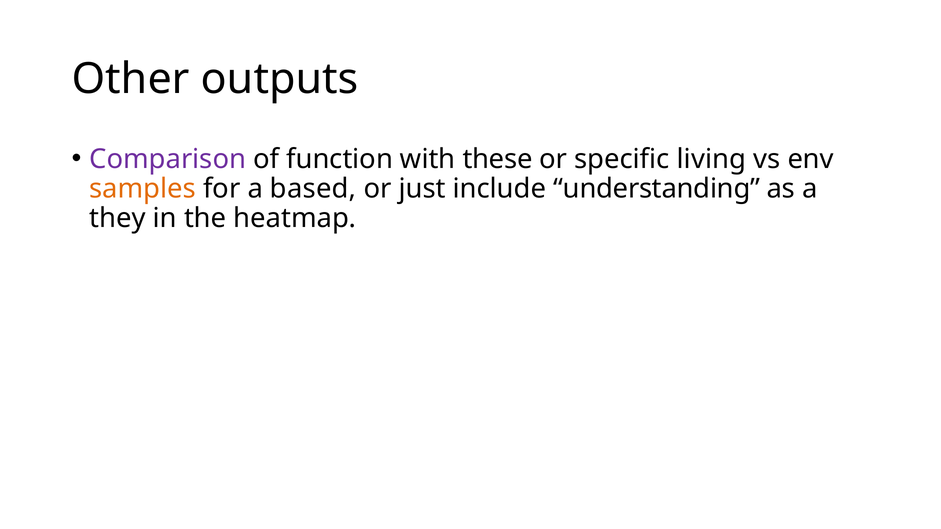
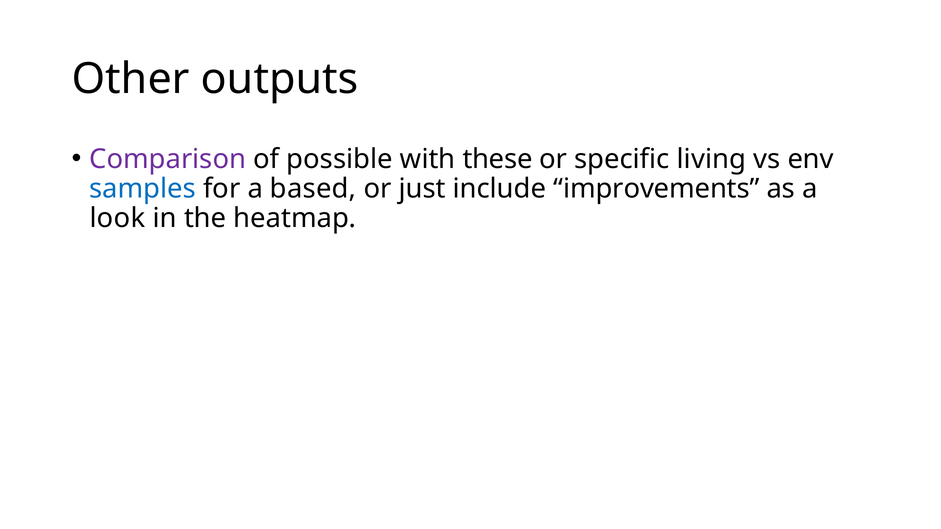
function: function -> possible
samples colour: orange -> blue
understanding: understanding -> improvements
they: they -> look
